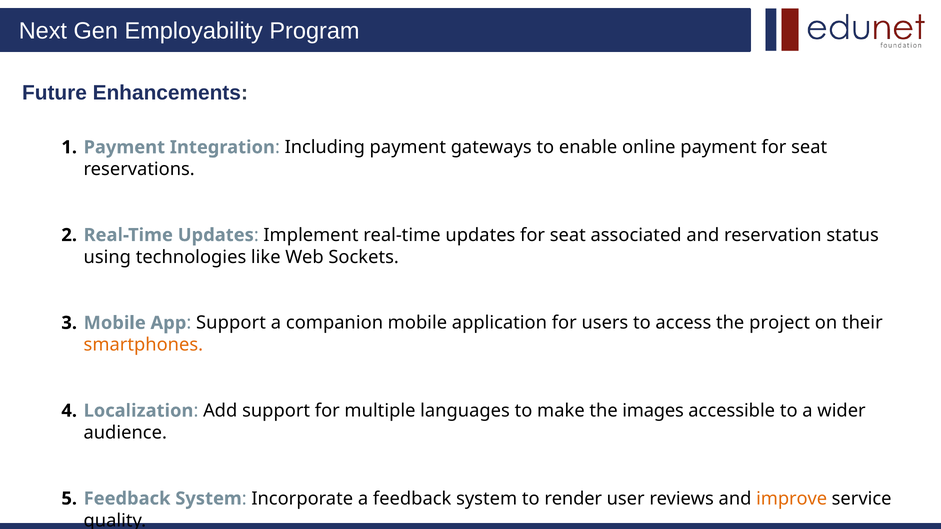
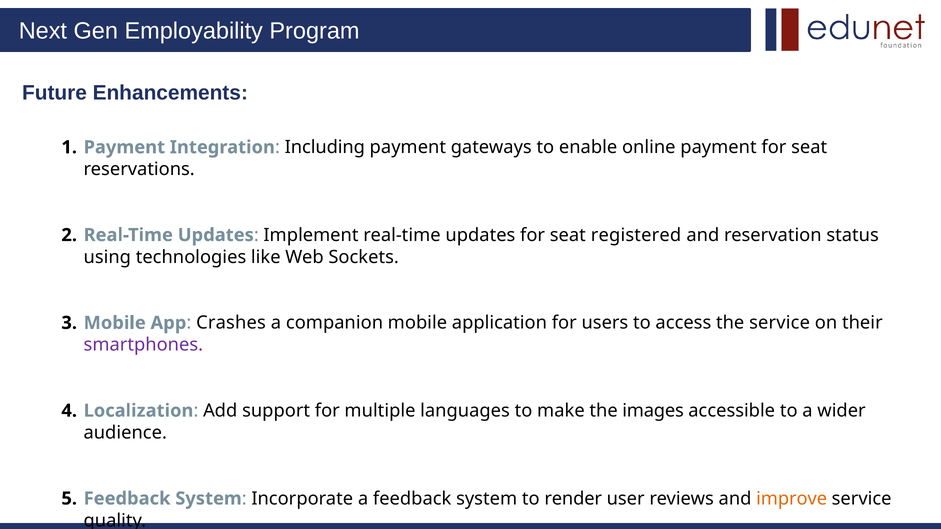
associated: associated -> registered
App Support: Support -> Crashes
the project: project -> service
smartphones colour: orange -> purple
